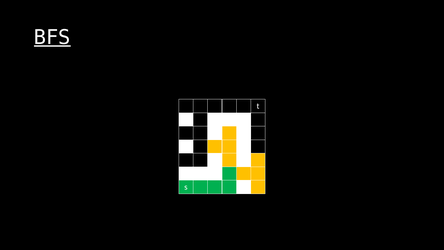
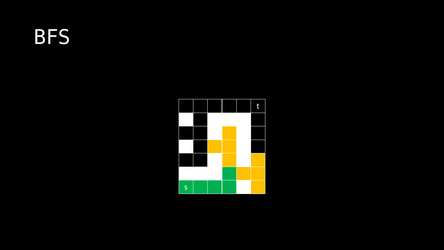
BFS underline: present -> none
